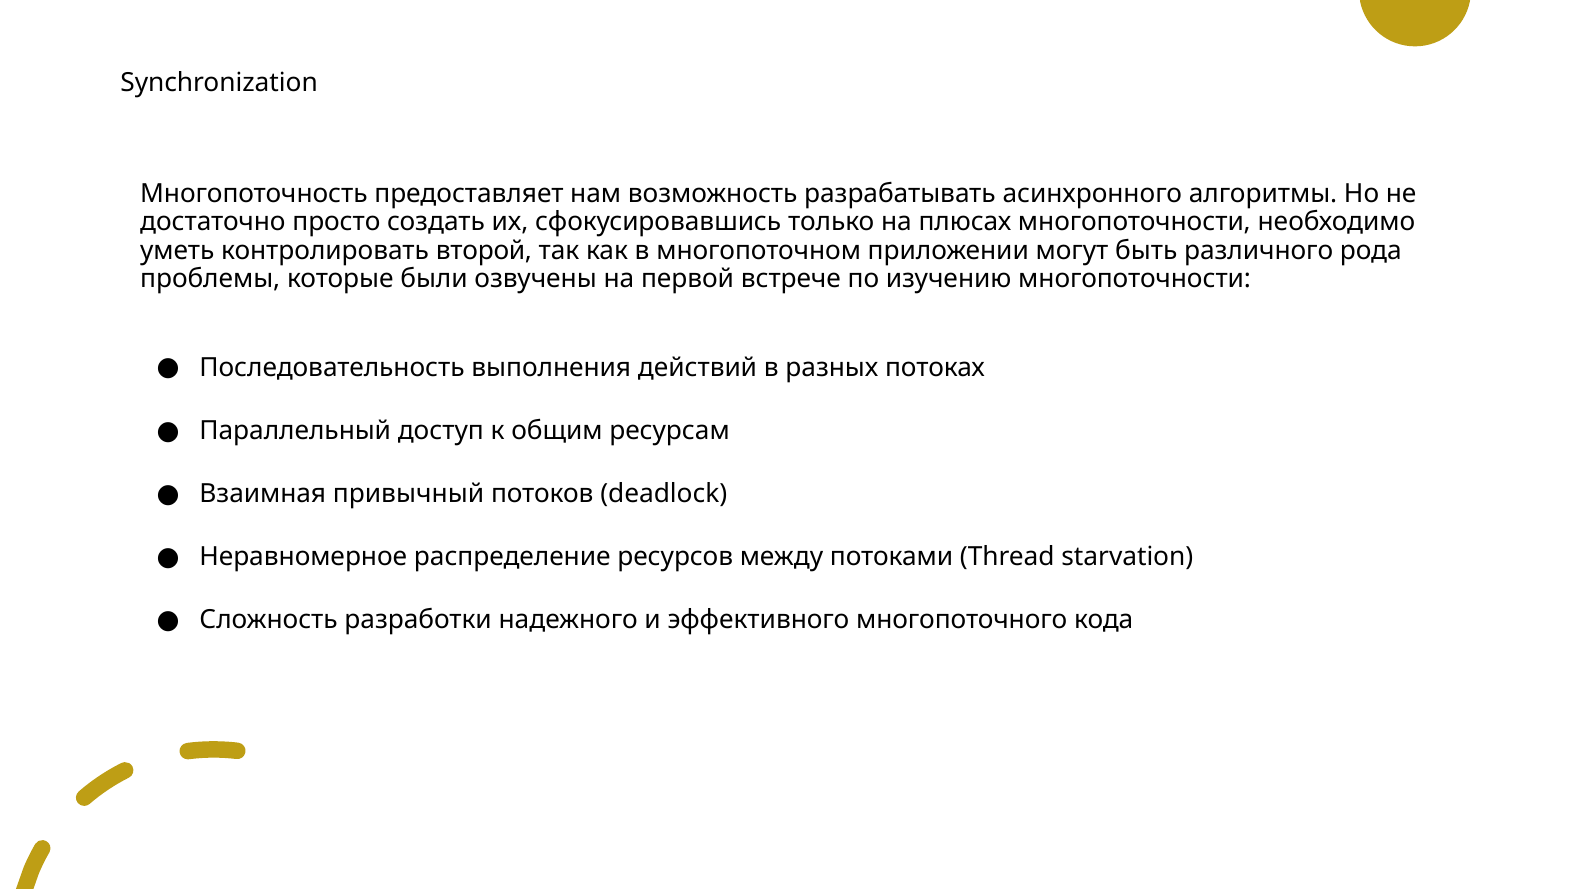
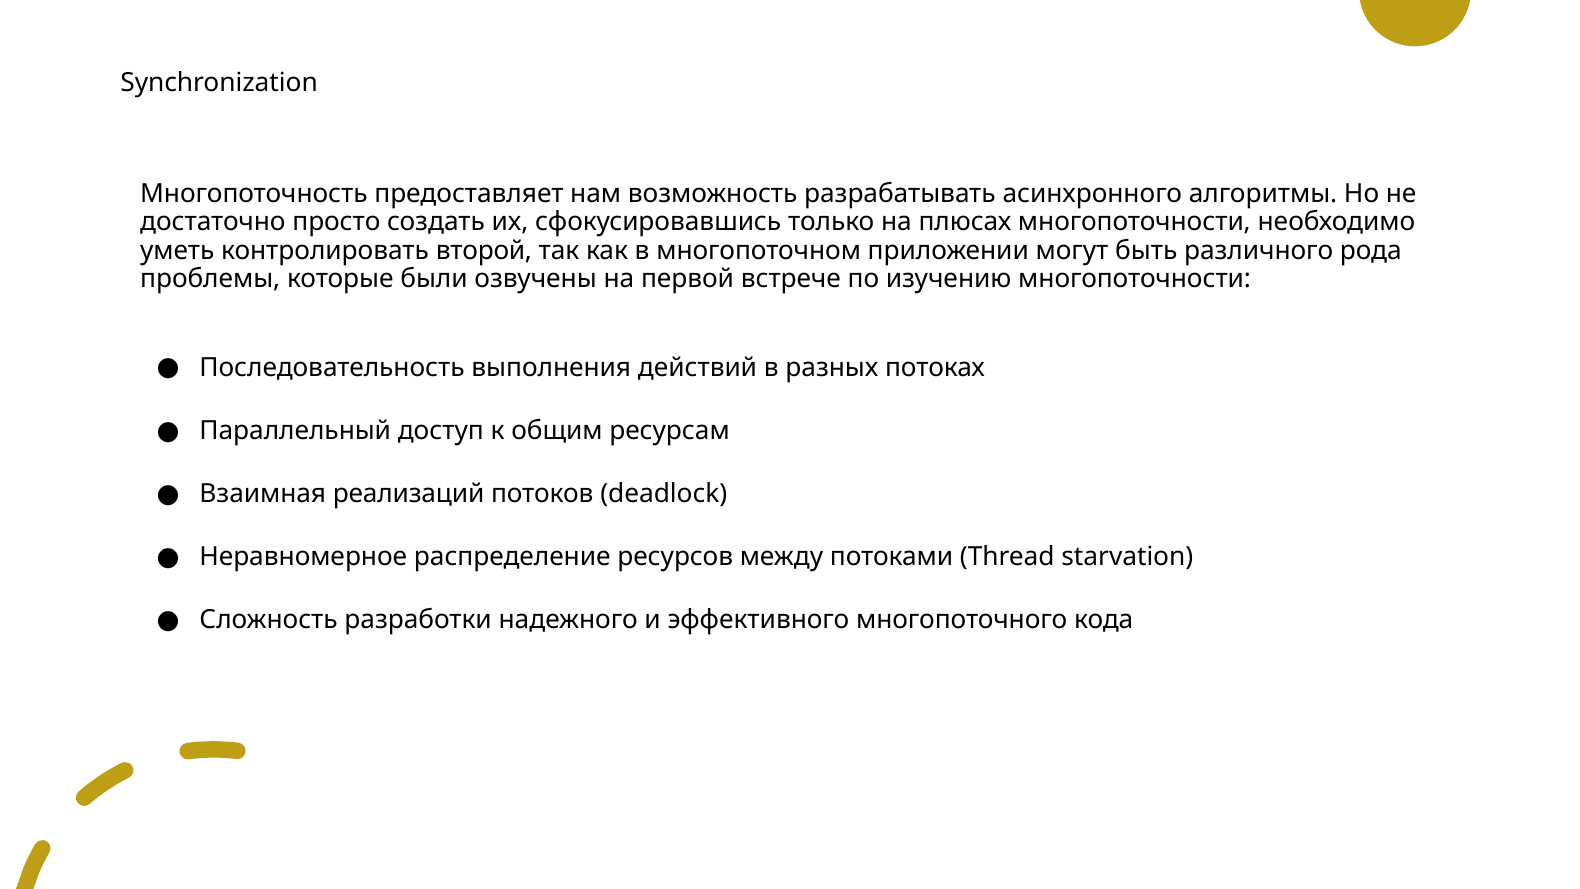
привычный: привычный -> реализаций
